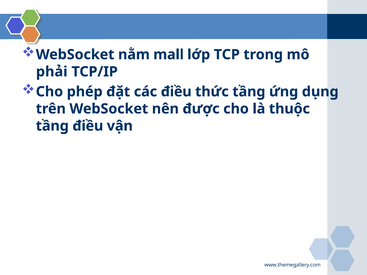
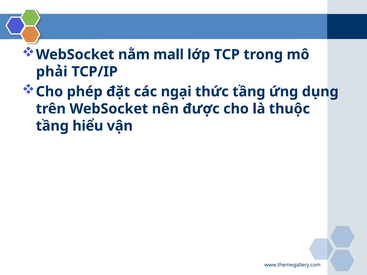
các điều: điều -> ngại
tầng điều: điều -> hiểu
